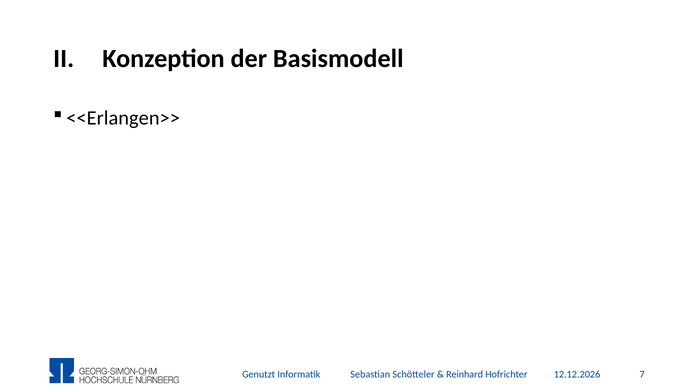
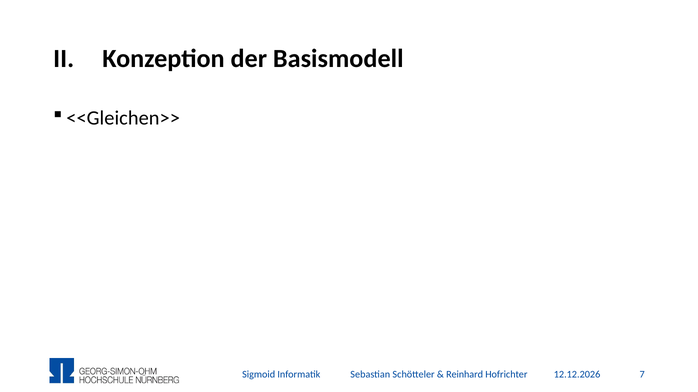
<<Erlangen>>: <<Erlangen>> -> <<Gleichen>>
Genutzt: Genutzt -> Sigmoid
